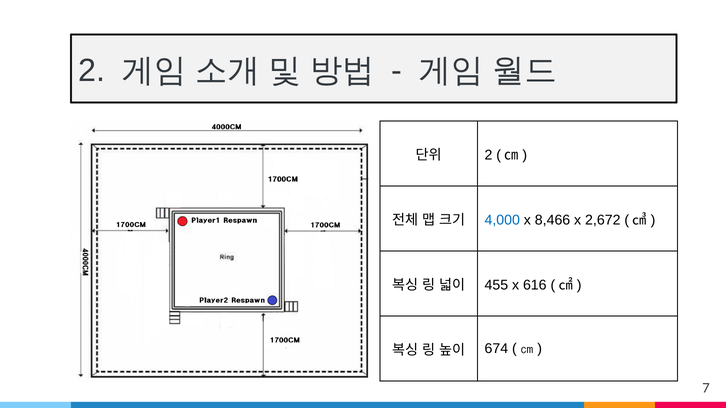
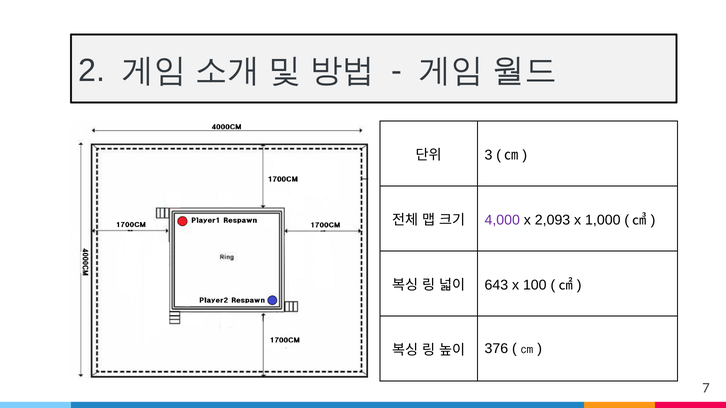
2 at (489, 155): 2 -> 3
4,000 colour: blue -> purple
8,466: 8,466 -> 2,093
2,672: 2,672 -> 1,000
455: 455 -> 643
616: 616 -> 100
674: 674 -> 376
